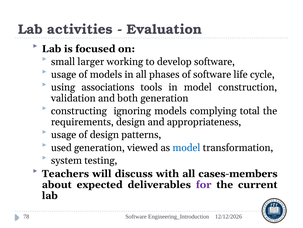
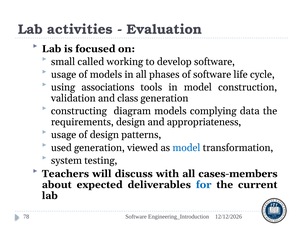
larger: larger -> called
both: both -> class
ignoring: ignoring -> diagram
total: total -> data
for colour: purple -> blue
